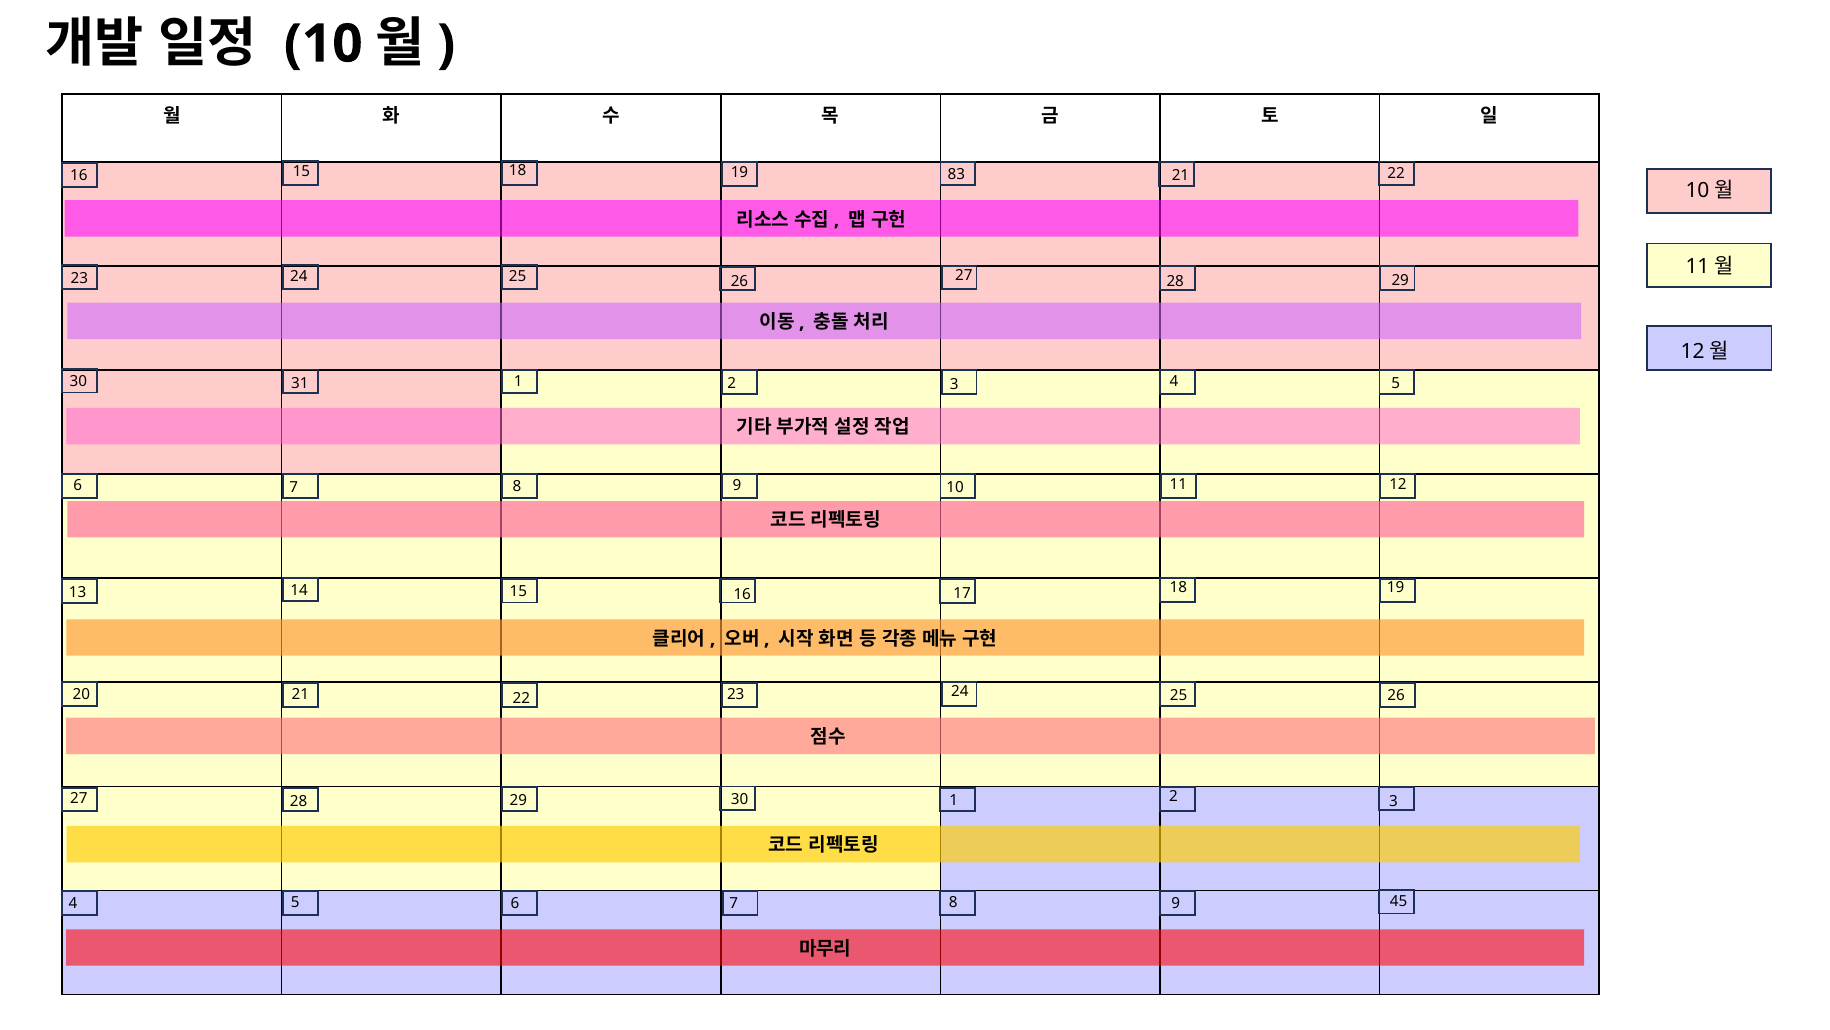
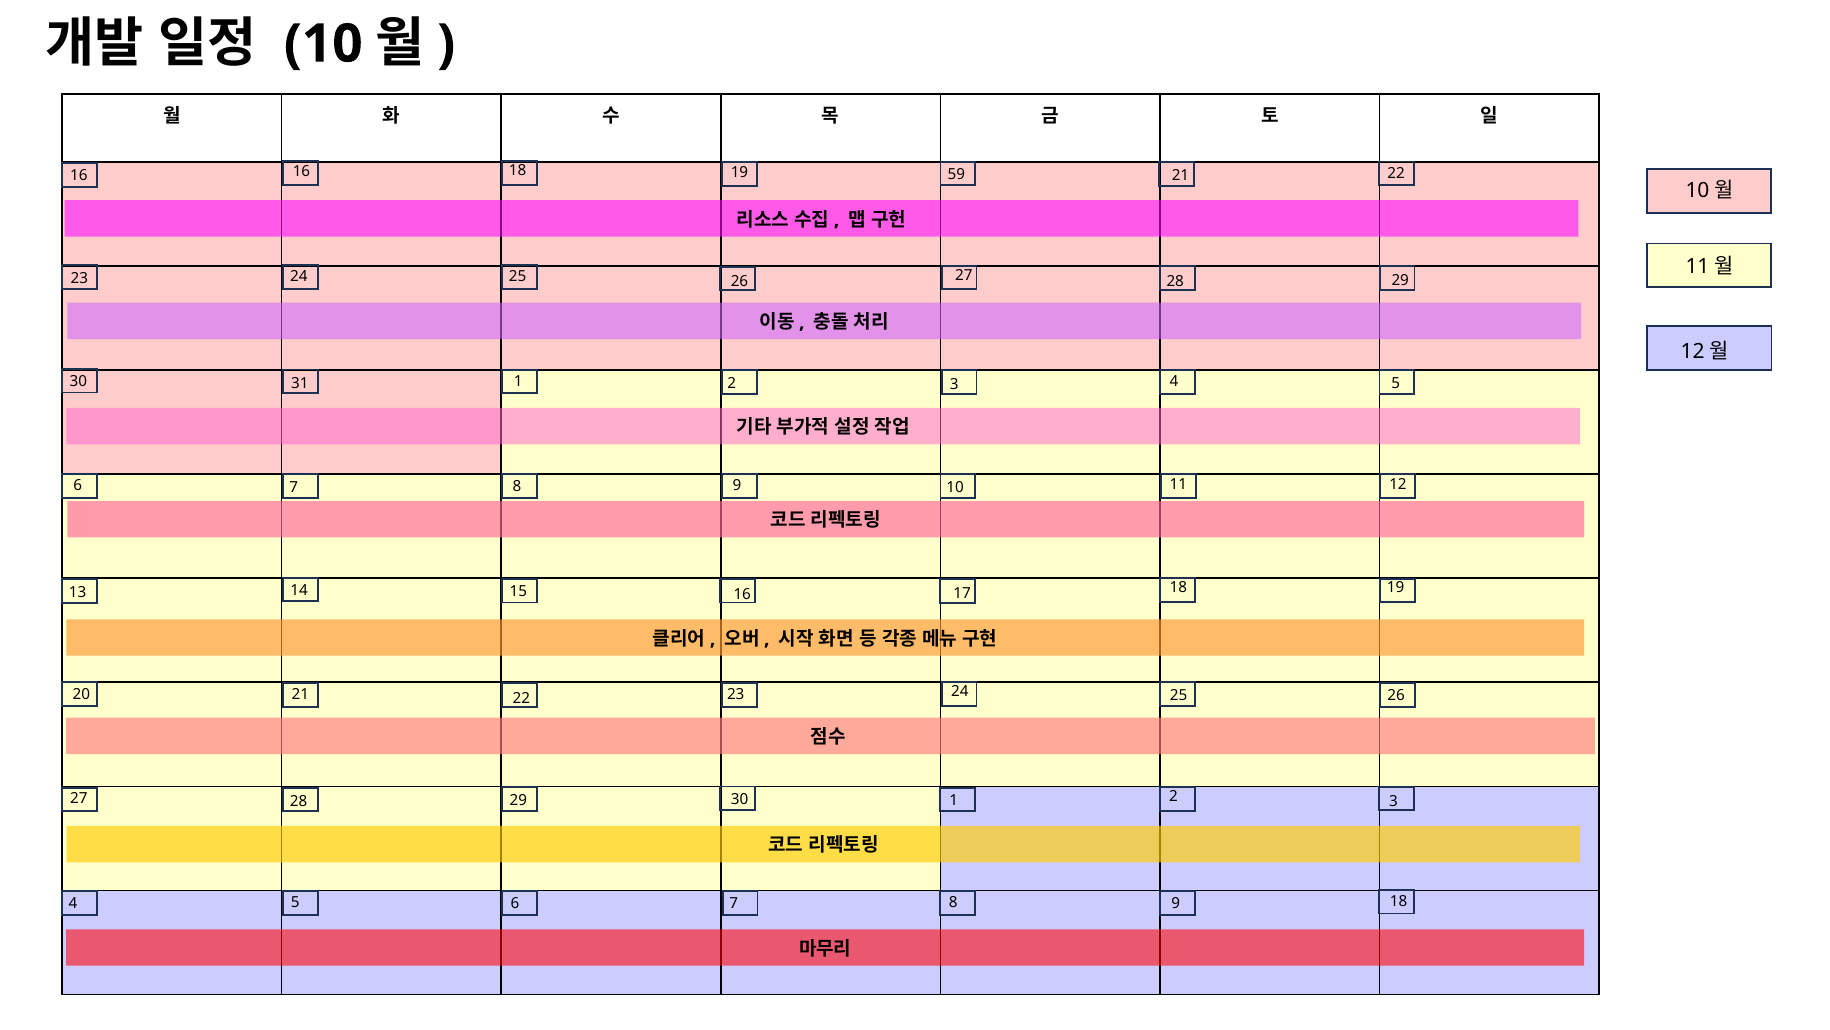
16 15: 15 -> 16
83: 83 -> 59
9 45: 45 -> 18
